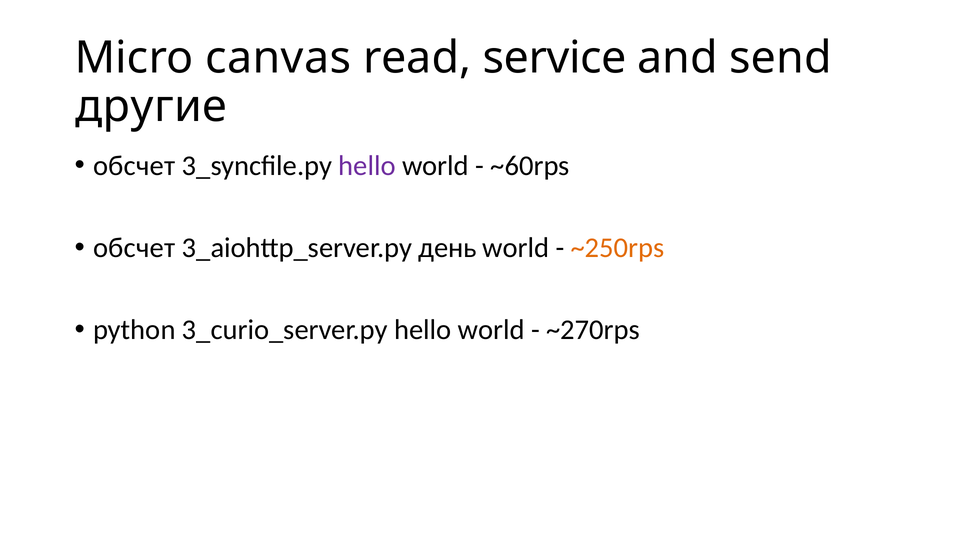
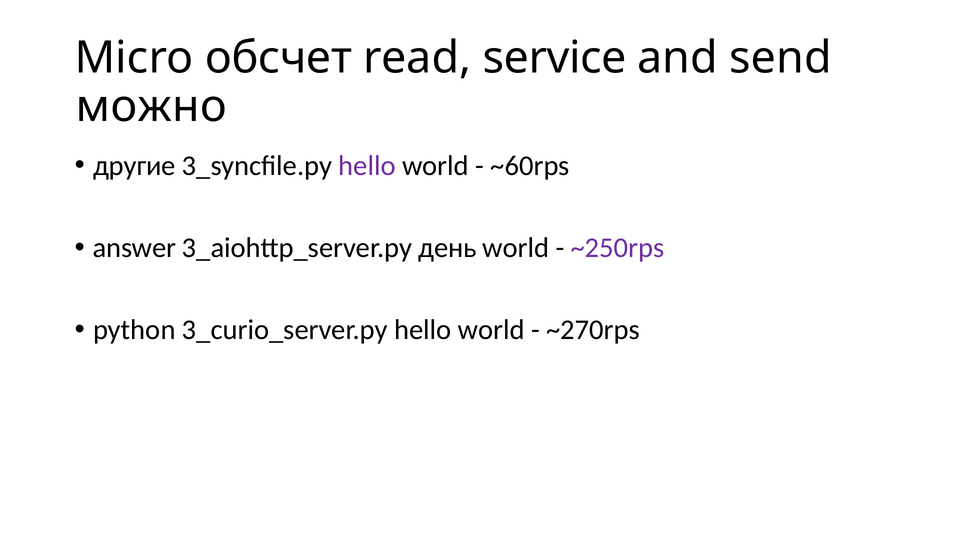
canvas: canvas -> обсчет
другие: другие -> можно
обсчет at (134, 166): обсчет -> другие
обсчет at (134, 248): обсчет -> answer
~250rps colour: orange -> purple
